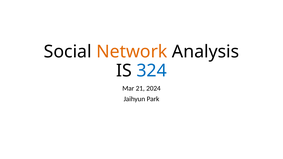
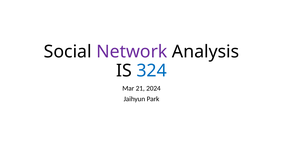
Network colour: orange -> purple
